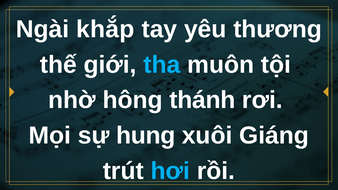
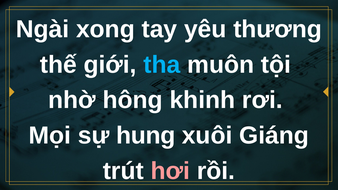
khắp: khắp -> xong
thánh: thánh -> khinh
hơi colour: light blue -> pink
